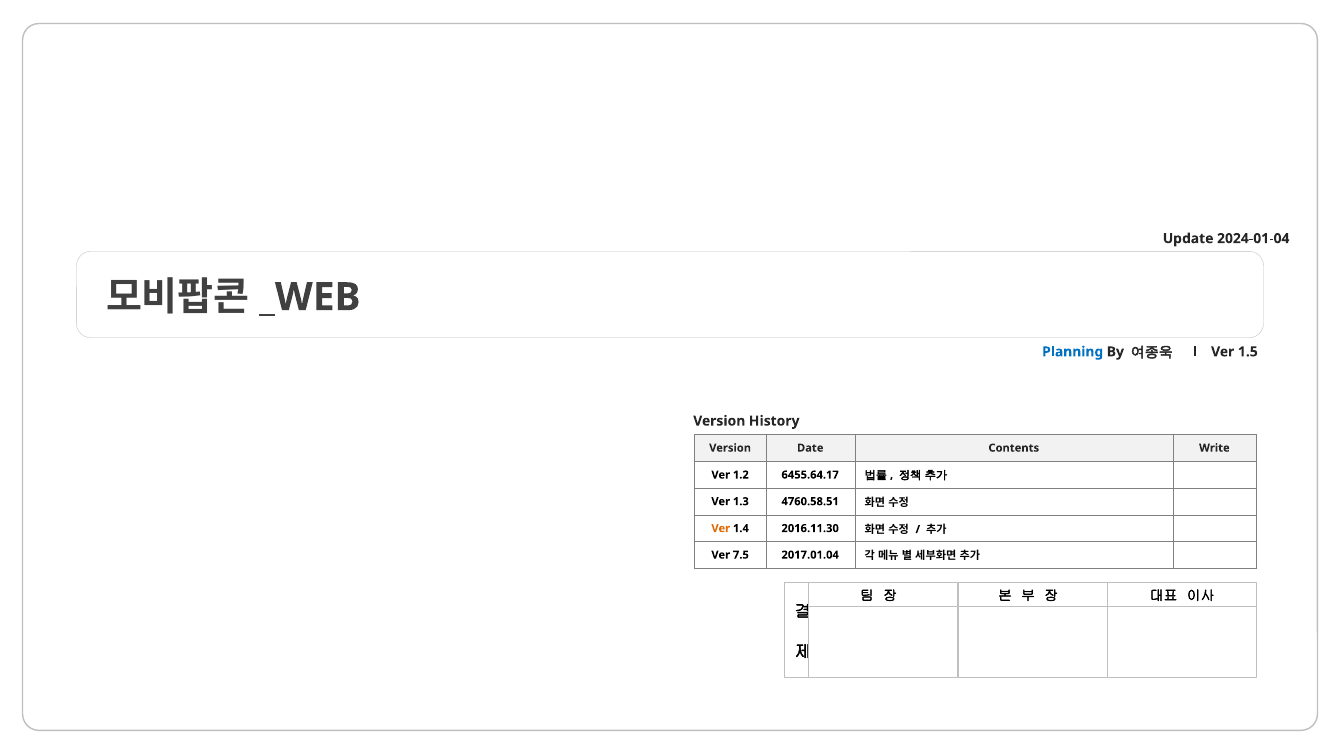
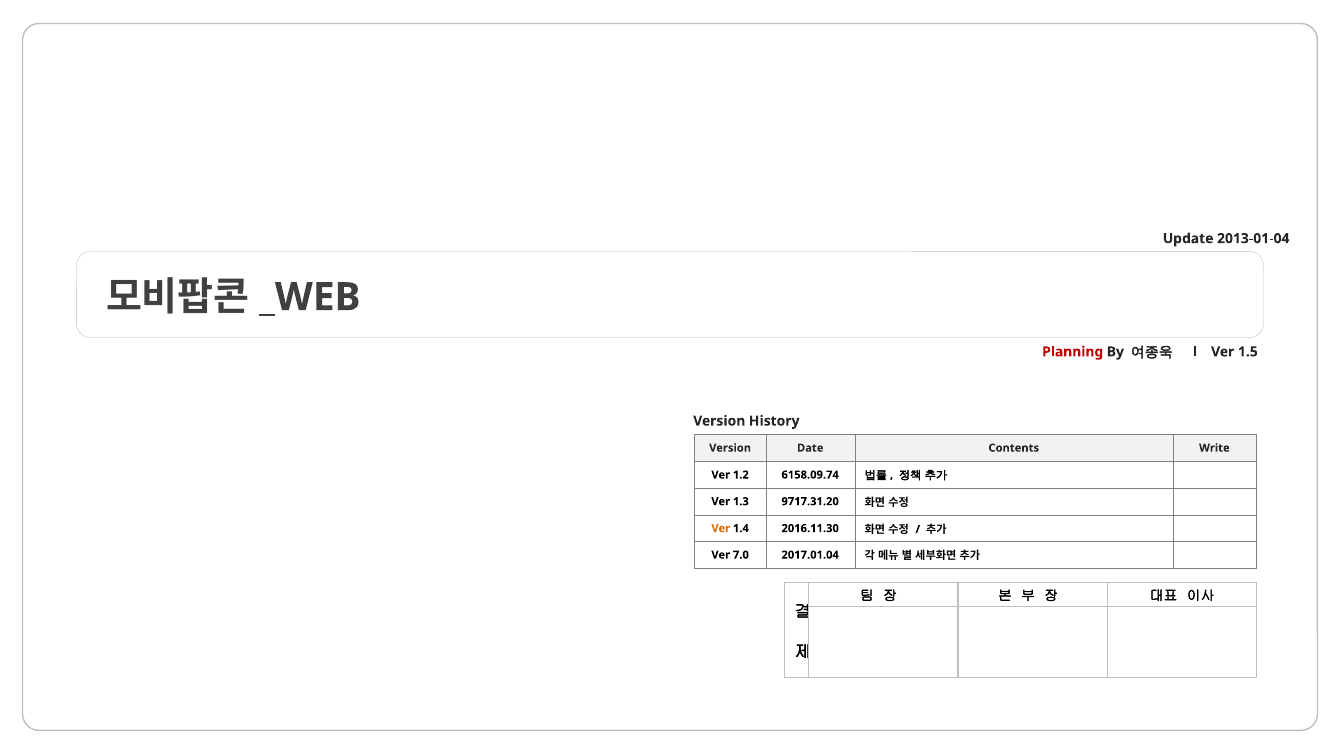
2024-01-04: 2024-01-04 -> 2013-01-04
Planning colour: blue -> red
6455.64.17: 6455.64.17 -> 6158.09.74
4760.58.51: 4760.58.51 -> 9717.31.20
7.5: 7.5 -> 7.0
